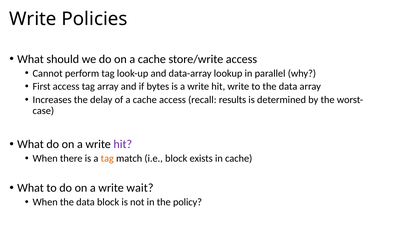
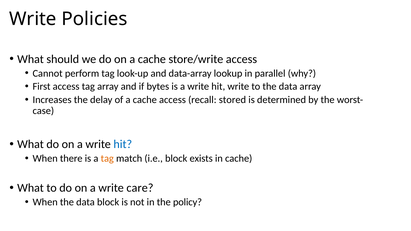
results: results -> stored
hit at (123, 144) colour: purple -> blue
wait: wait -> care
